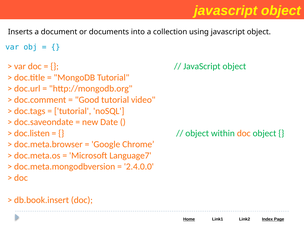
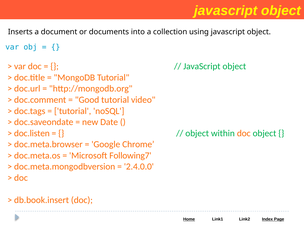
Language7: Language7 -> Following7
